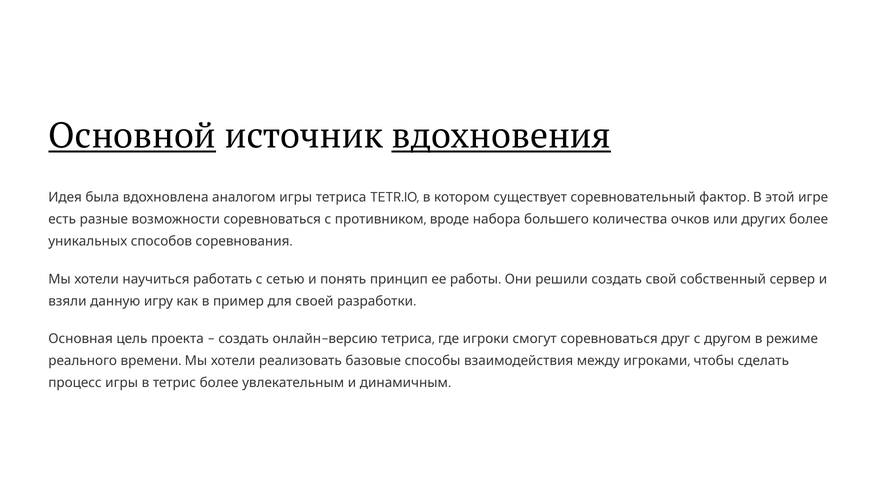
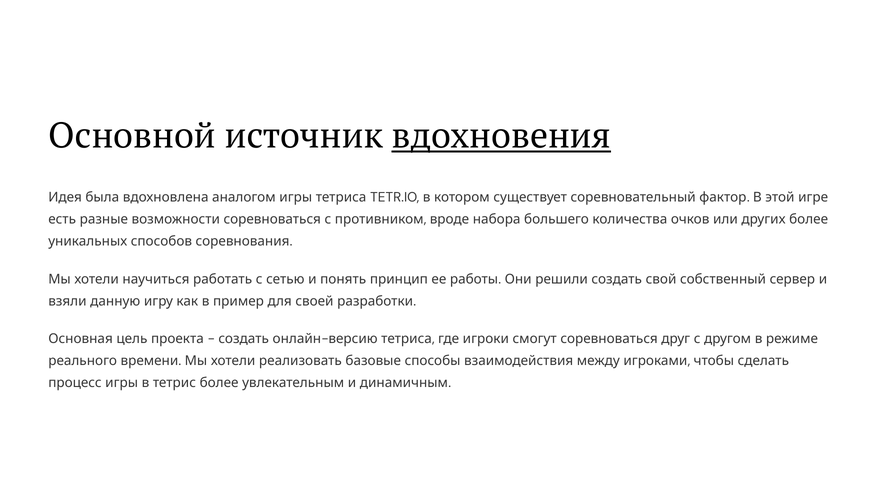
Основной underline: present -> none
